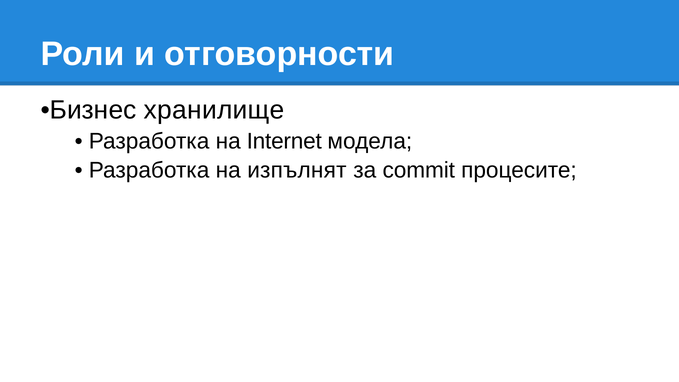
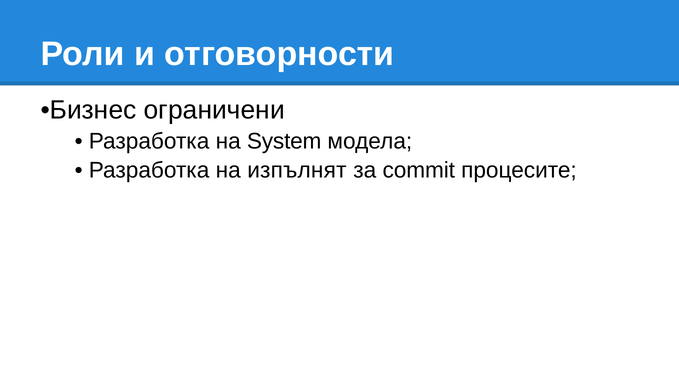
хранилище: хранилище -> ограничени
Internet: Internet -> System
